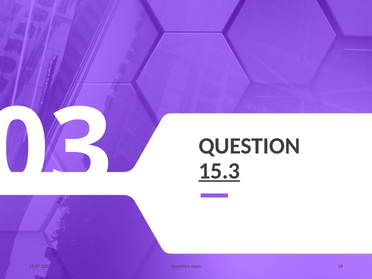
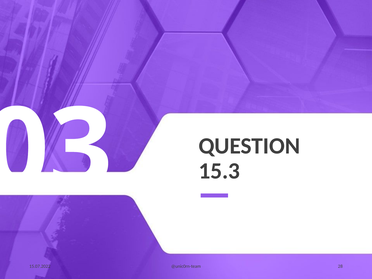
15.3 underline: present -> none
